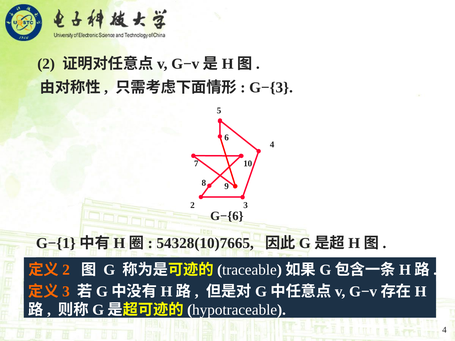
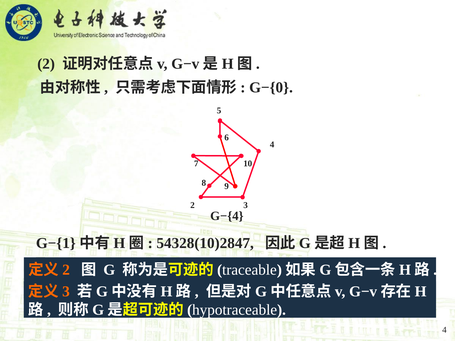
G−{3: G−{3 -> G−{0
G−{6: G−{6 -> G−{4
54328(10)7665: 54328(10)7665 -> 54328(10)2847
